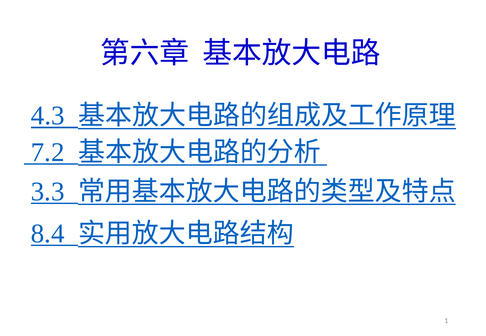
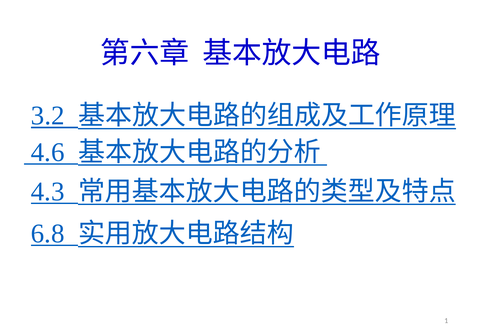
4.3: 4.3 -> 3.2
7.2: 7.2 -> 4.6
3.3: 3.3 -> 4.3
8.4: 8.4 -> 6.8
